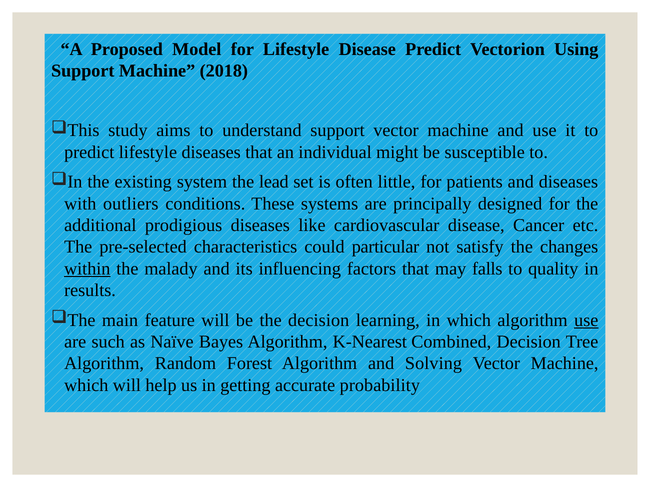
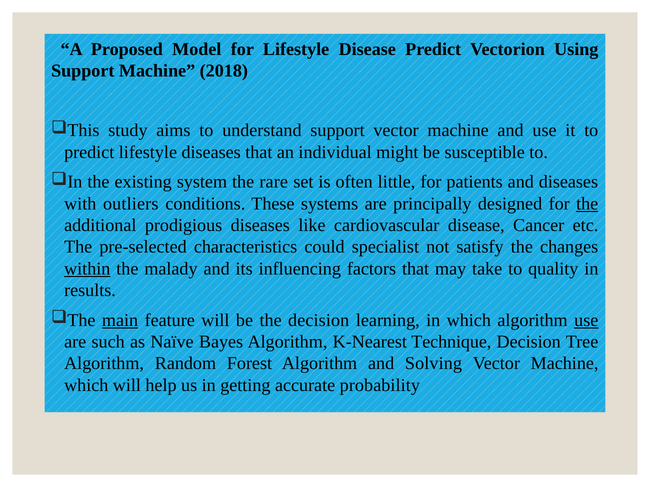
lead: lead -> rare
the at (587, 204) underline: none -> present
particular: particular -> specialist
falls: falls -> take
main underline: none -> present
Combined: Combined -> Technique
